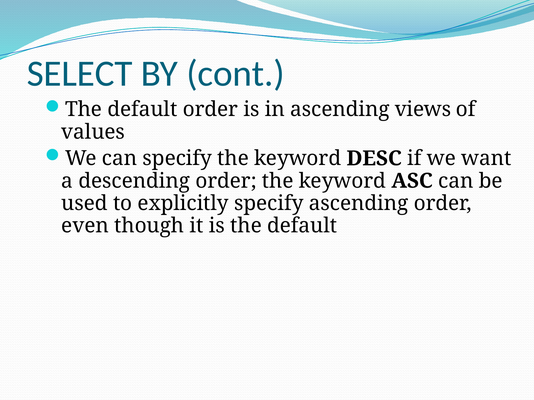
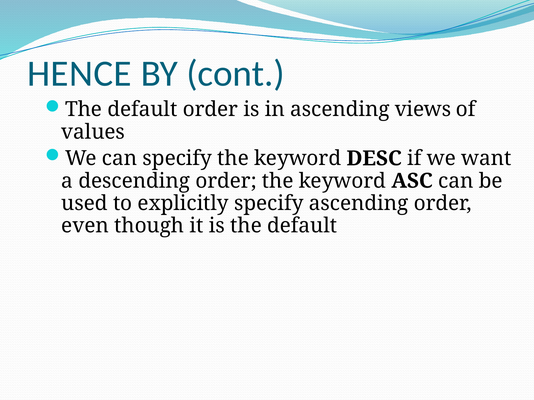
SELECT: SELECT -> HENCE
